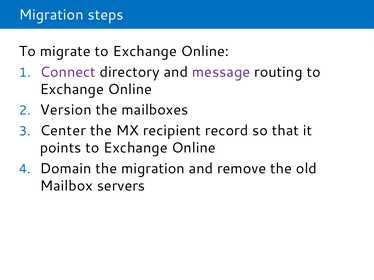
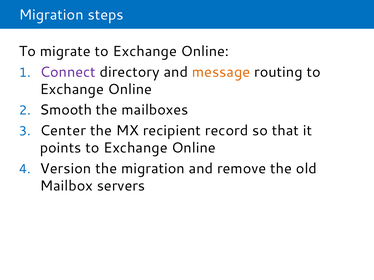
message colour: purple -> orange
Version: Version -> Smooth
Domain: Domain -> Version
